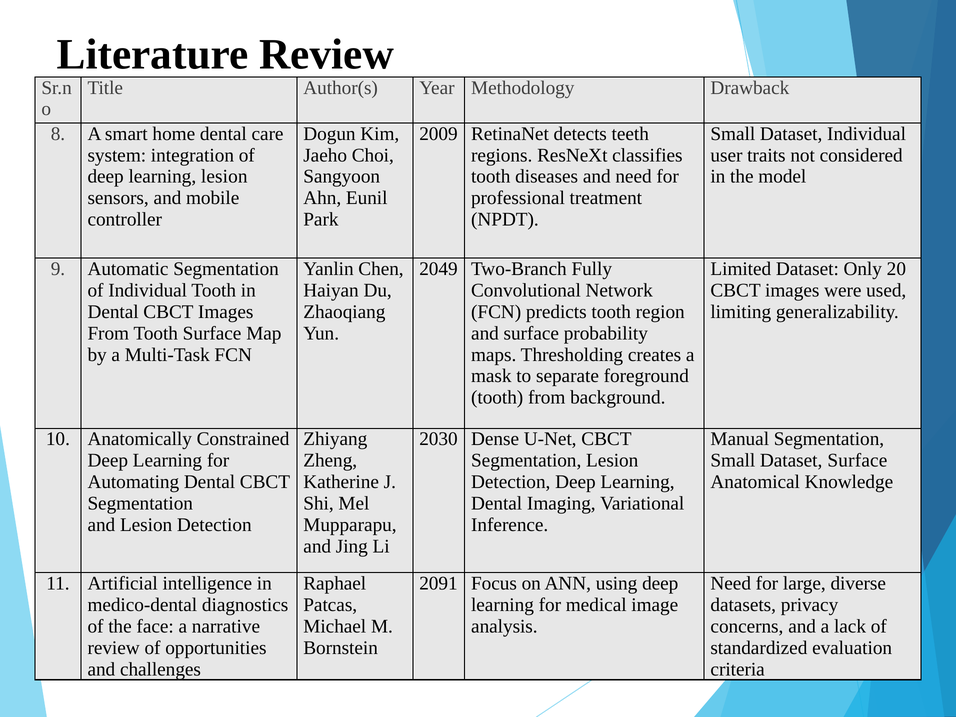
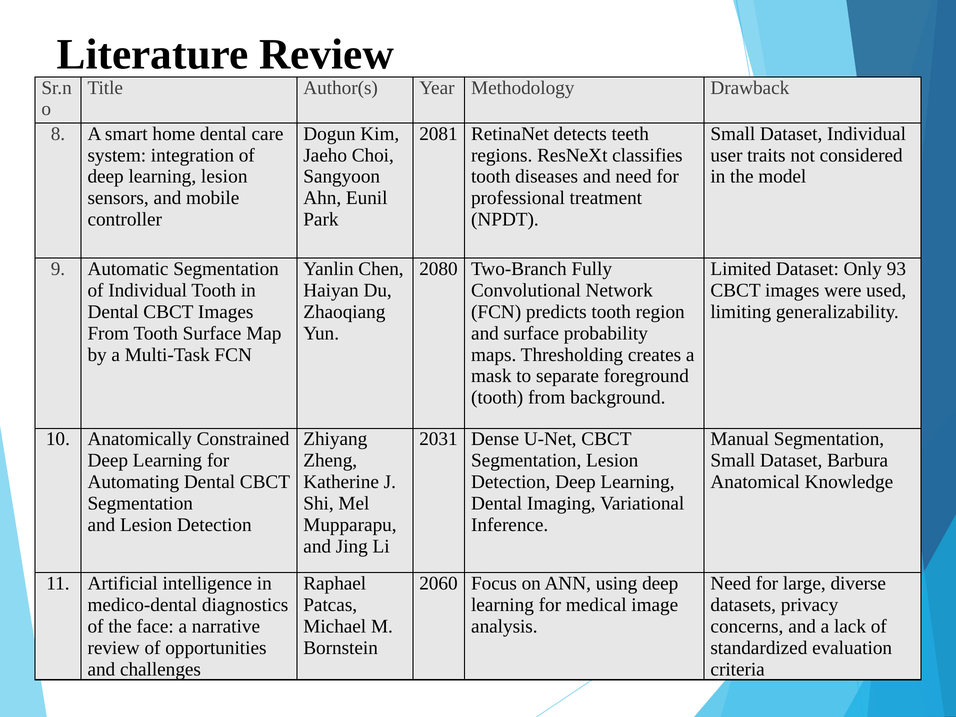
2009: 2009 -> 2081
2049: 2049 -> 2080
20: 20 -> 93
2030: 2030 -> 2031
Dataset Surface: Surface -> Barbura
2091: 2091 -> 2060
